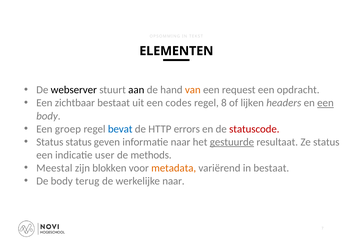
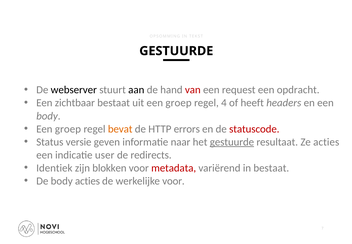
ELEMENTEN at (176, 51): ELEMENTEN -> GESTUURDE
van colour: orange -> red
uit een codes: codes -> groep
8: 8 -> 4
lijken: lijken -> heeft
een at (325, 103) underline: present -> none
bevat colour: blue -> orange
Status status: status -> versie
Ze status: status -> acties
methods: methods -> redirects
Meestal: Meestal -> Identiek
metadata colour: orange -> red
body terug: terug -> acties
werkelijke naar: naar -> voor
